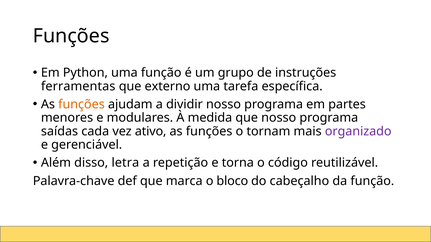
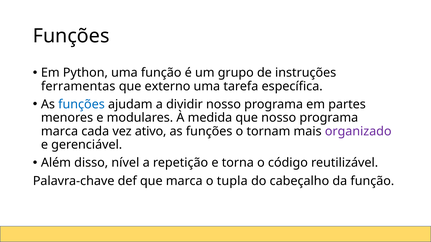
funções at (81, 104) colour: orange -> blue
saídas at (60, 132): saídas -> marca
letra: letra -> nível
bloco: bloco -> tupla
